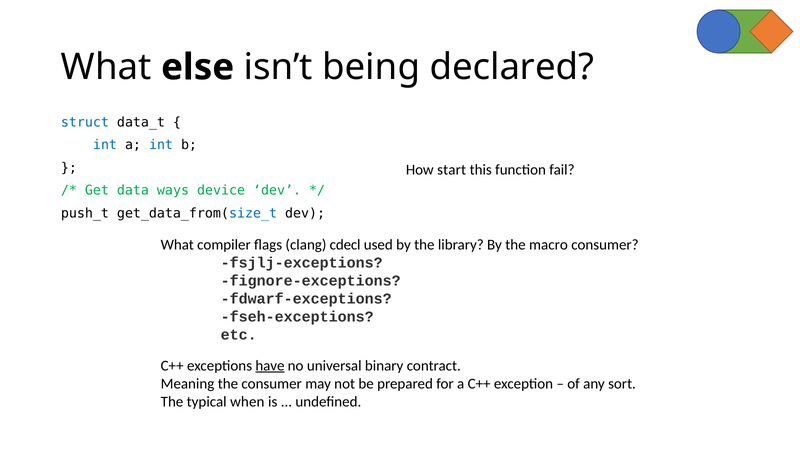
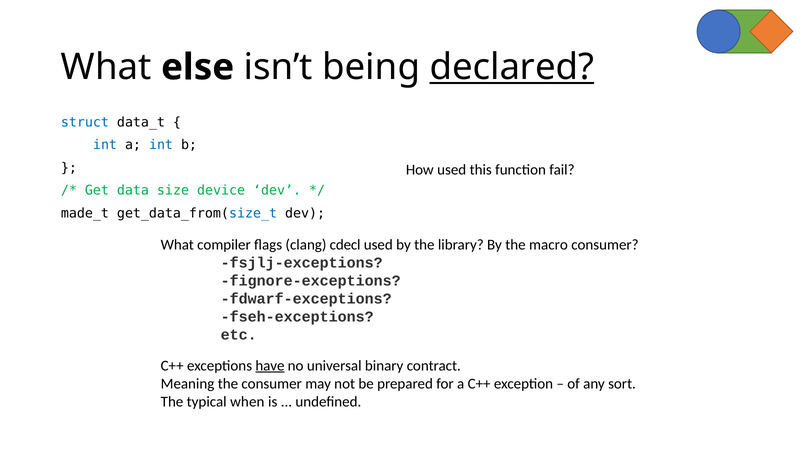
declared underline: none -> present
How start: start -> used
ways: ways -> size
push_t: push_t -> made_t
